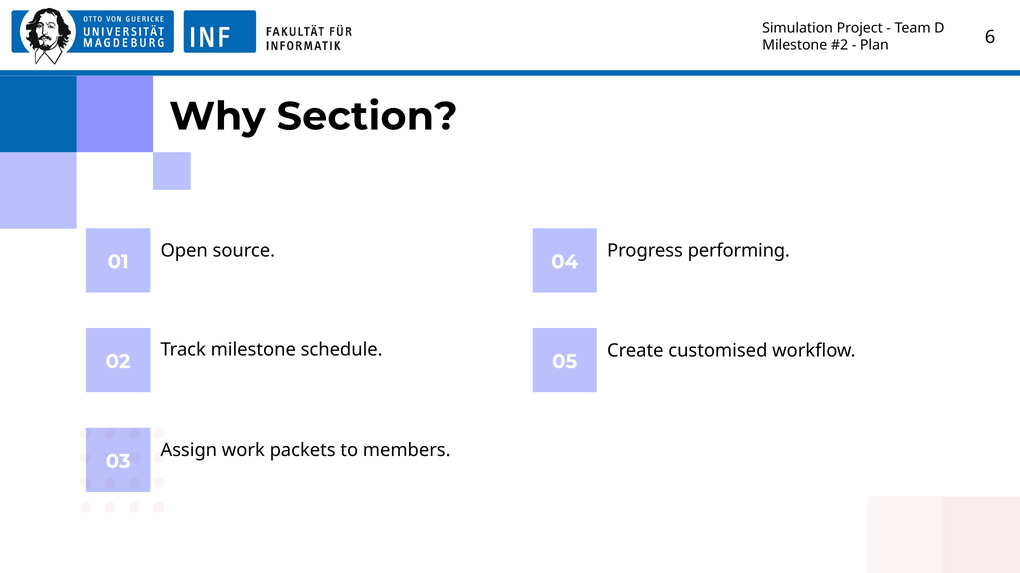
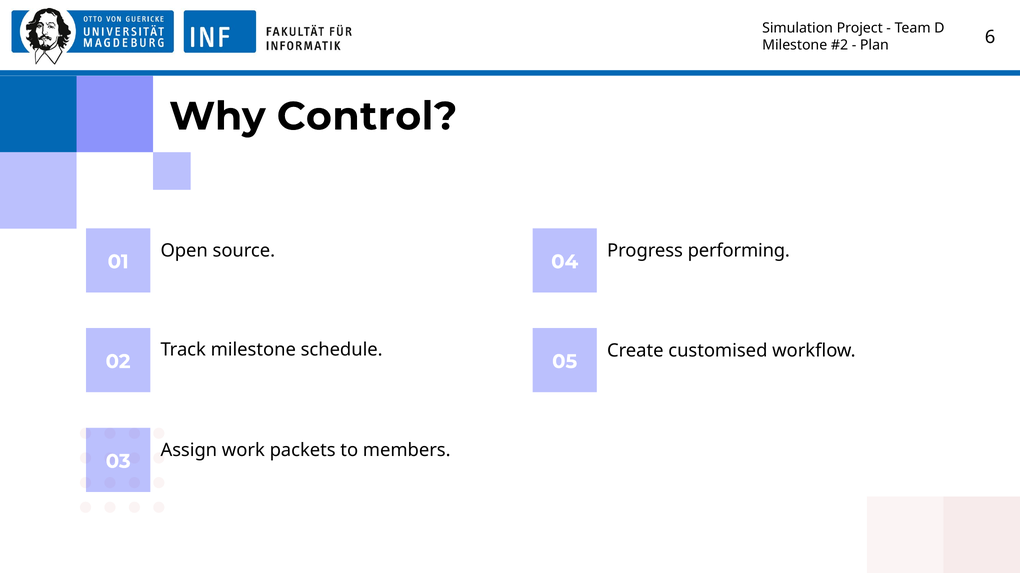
Section: Section -> Control
